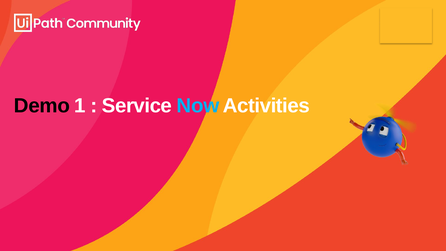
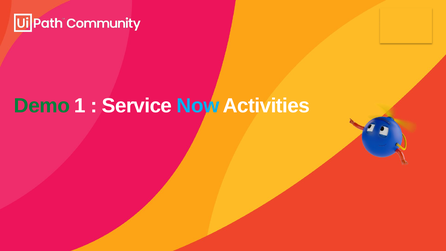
Demo colour: black -> green
